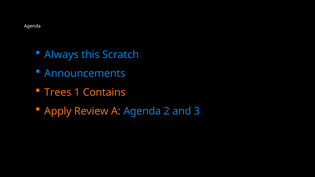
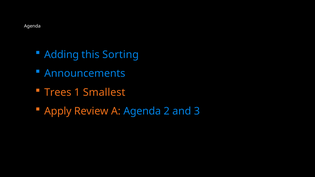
Always: Always -> Adding
Scratch: Scratch -> Sorting
Contains: Contains -> Smallest
